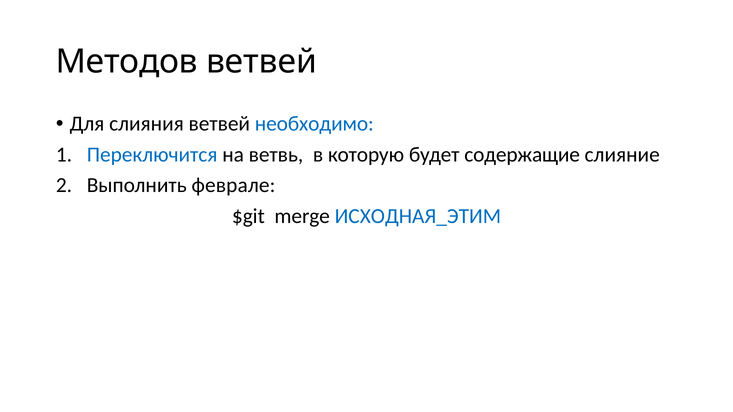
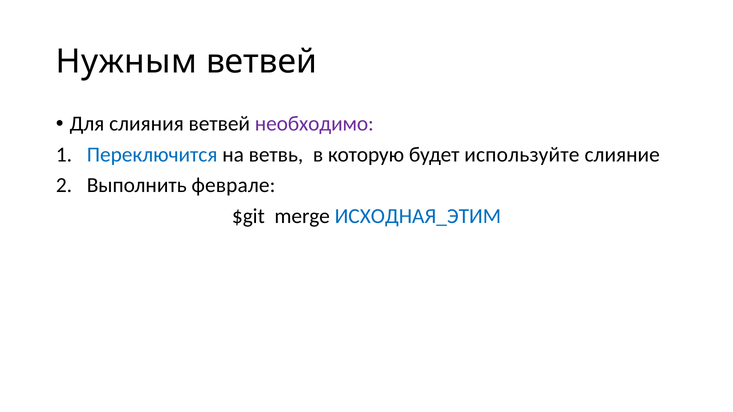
Методов: Методов -> Нужным
необходимо colour: blue -> purple
содержащие: содержащие -> используйте
